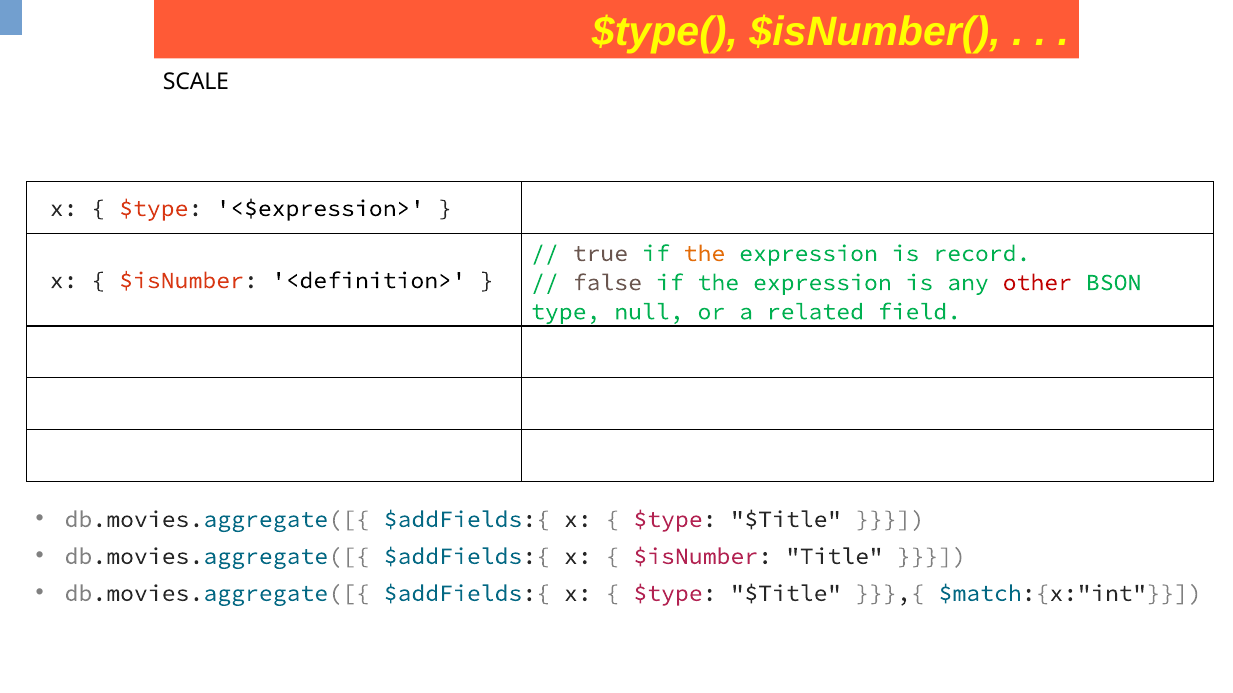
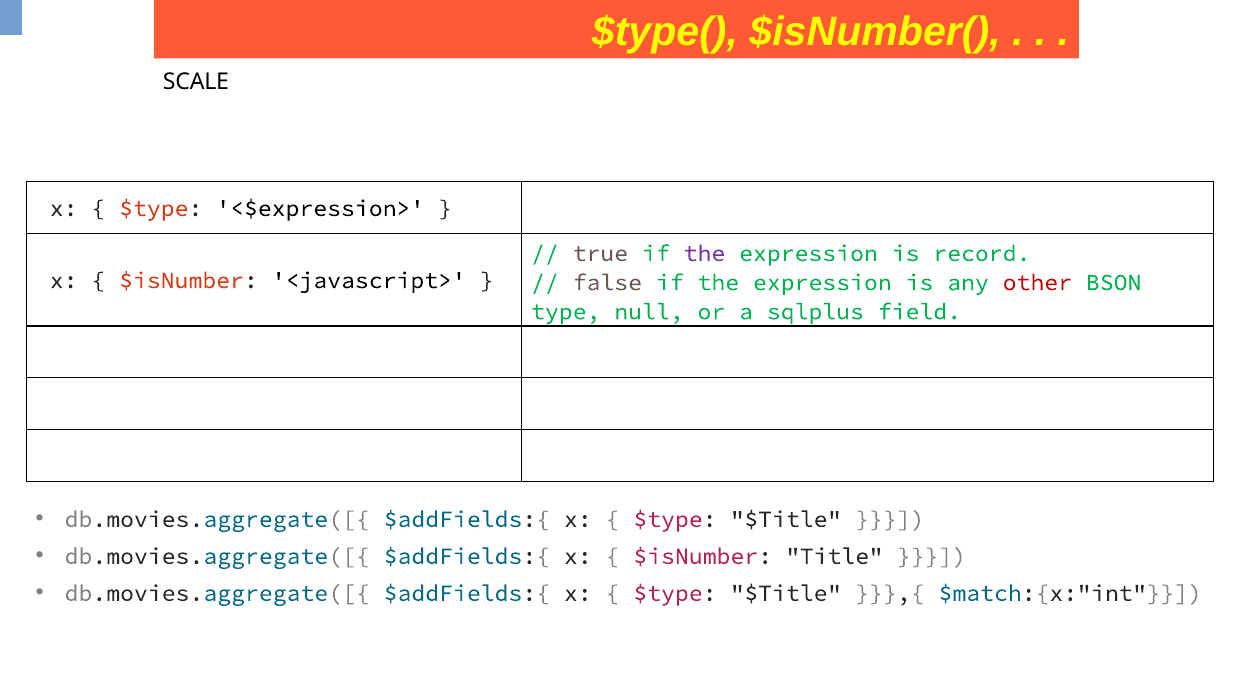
the at (704, 254) colour: orange -> purple
<definition>: <definition> -> <javascript>
related: related -> sqlplus
